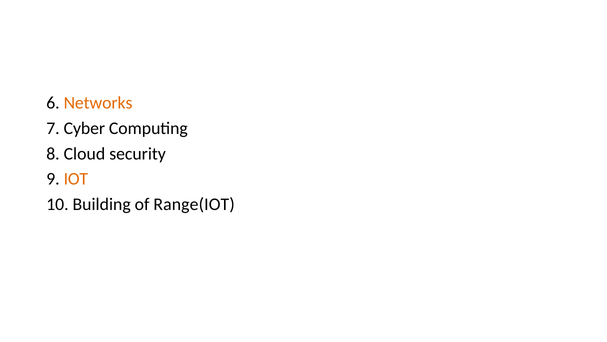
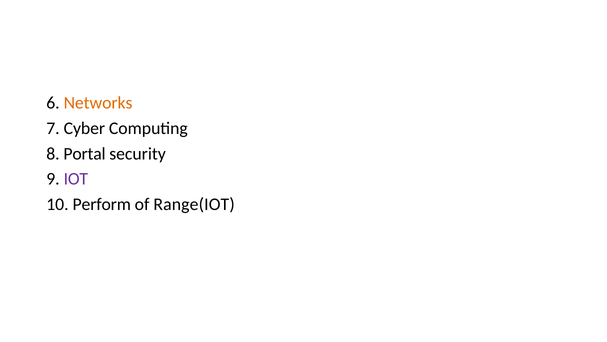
Cloud: Cloud -> Portal
IOT colour: orange -> purple
Building: Building -> Perform
